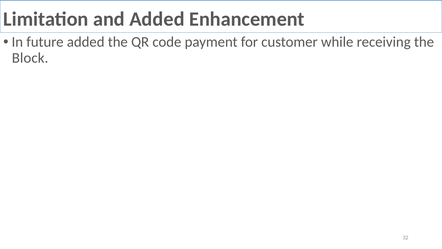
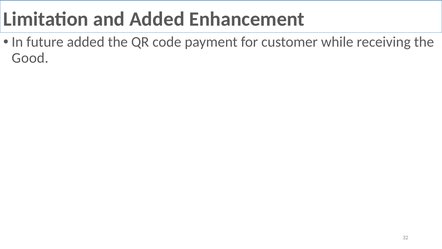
Block: Block -> Good
